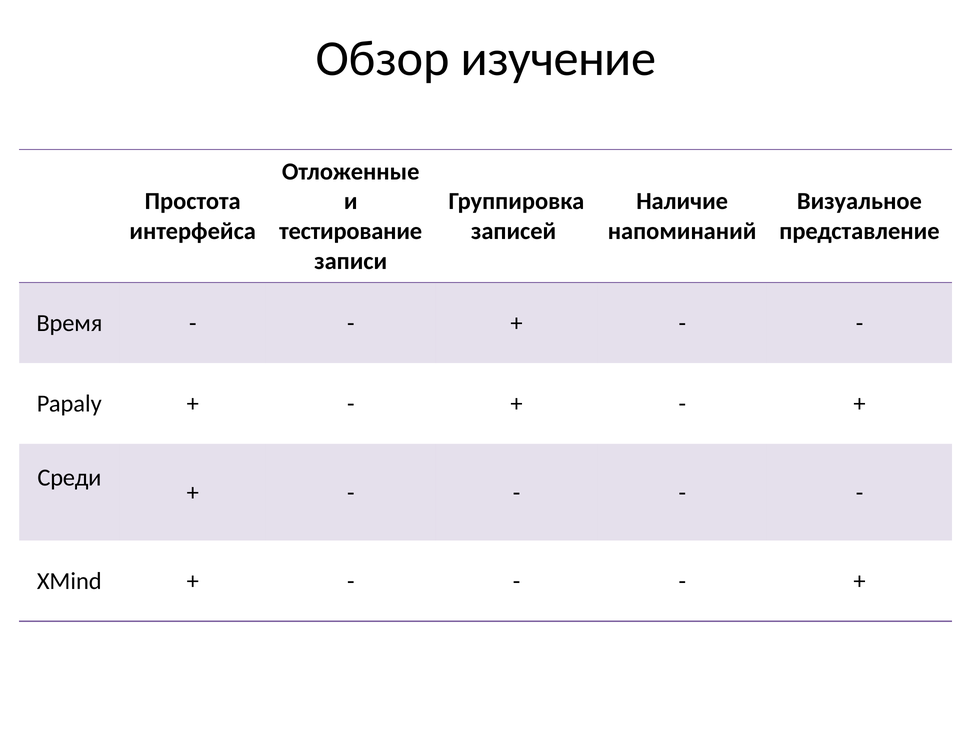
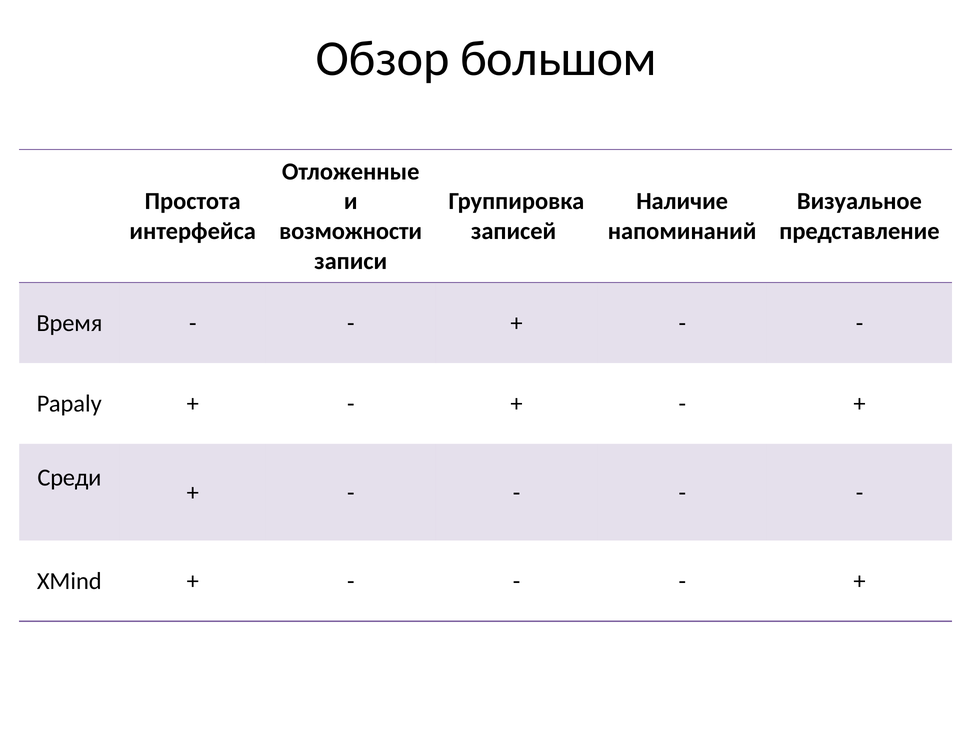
изучение: изучение -> большом
тестирование: тестирование -> возможности
